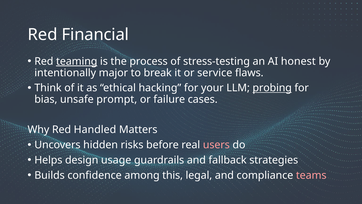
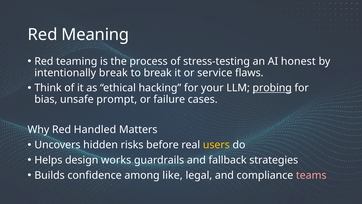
Financial: Financial -> Meaning
teaming underline: present -> none
intentionally major: major -> break
users colour: pink -> yellow
usage: usage -> works
this: this -> like
